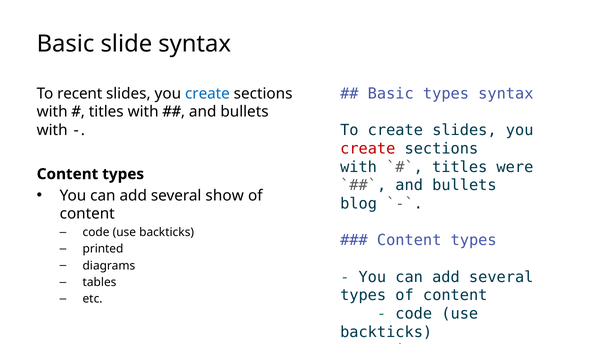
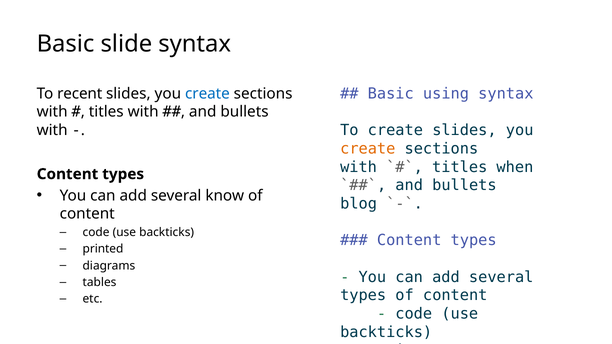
Basic types: types -> using
create at (368, 149) colour: red -> orange
were: were -> when
show: show -> know
